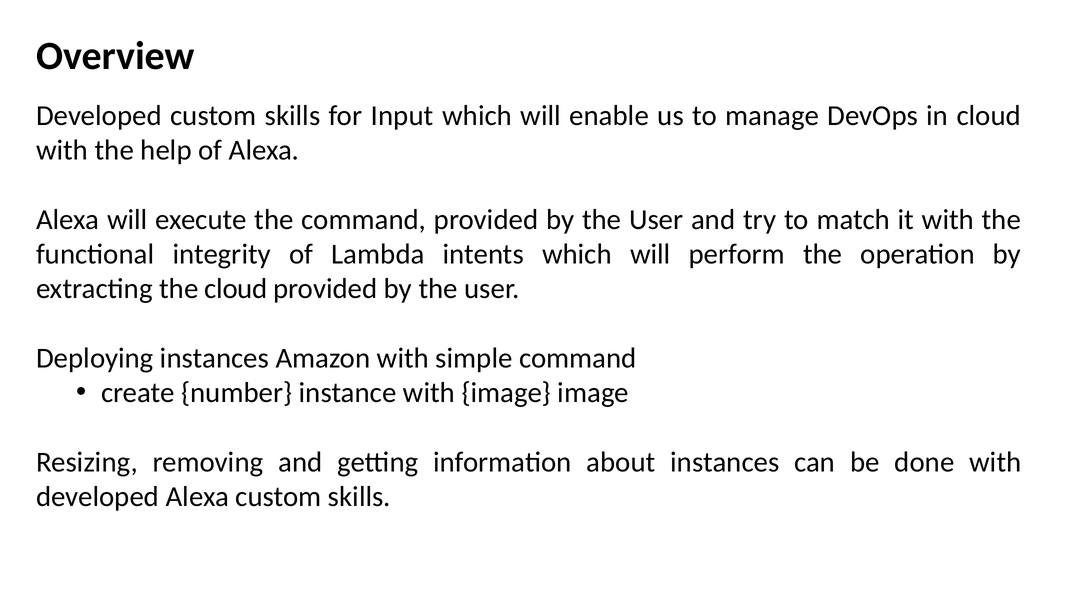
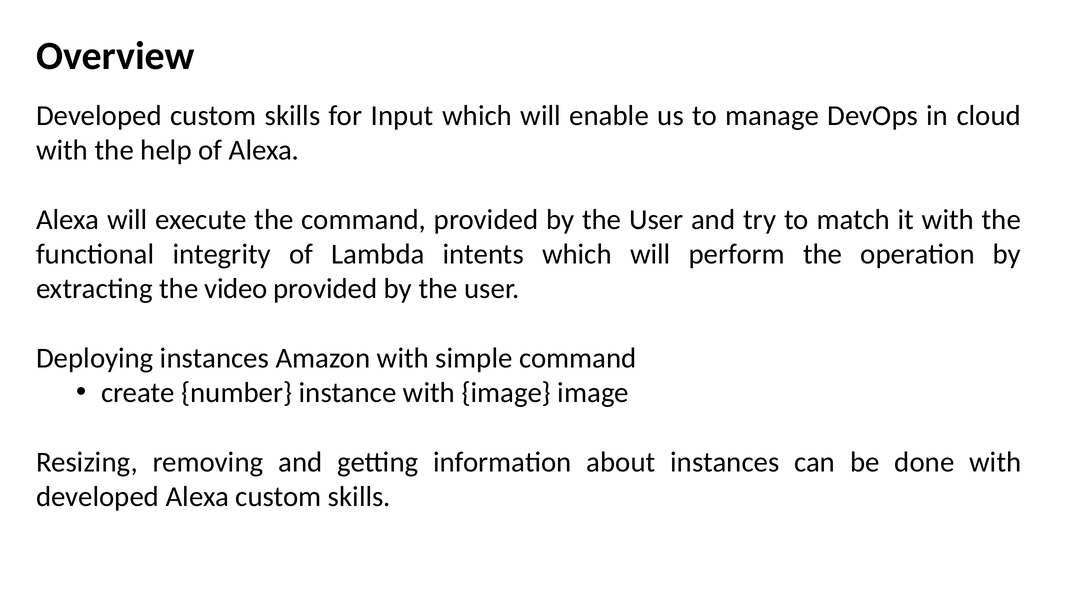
the cloud: cloud -> video
